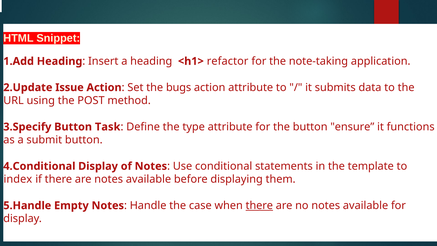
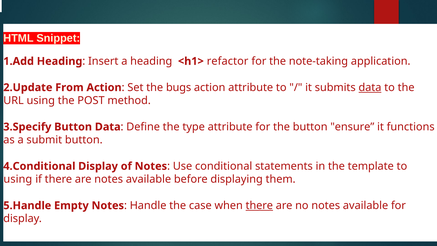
Issue: Issue -> From
data at (370, 87) underline: none -> present
Button Task: Task -> Data
index at (18, 179): index -> using
